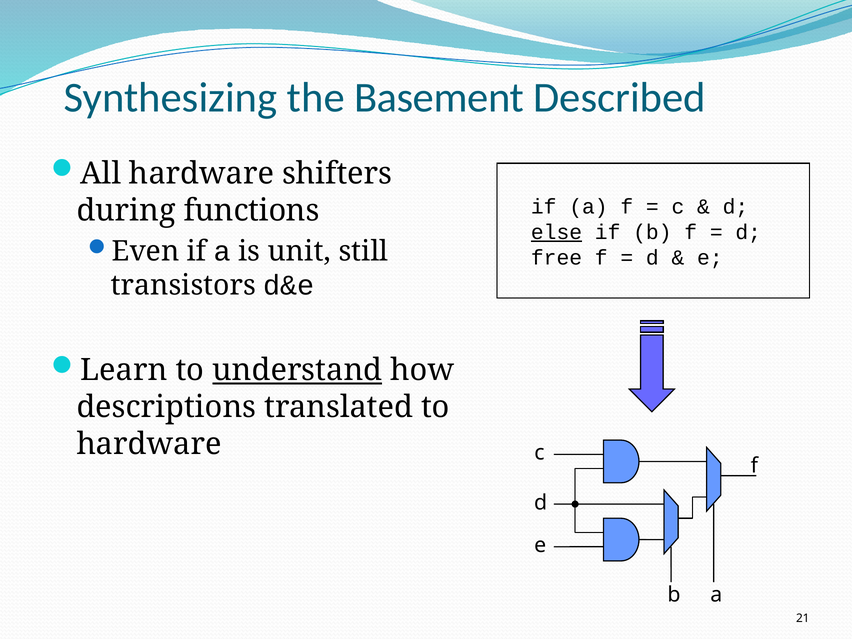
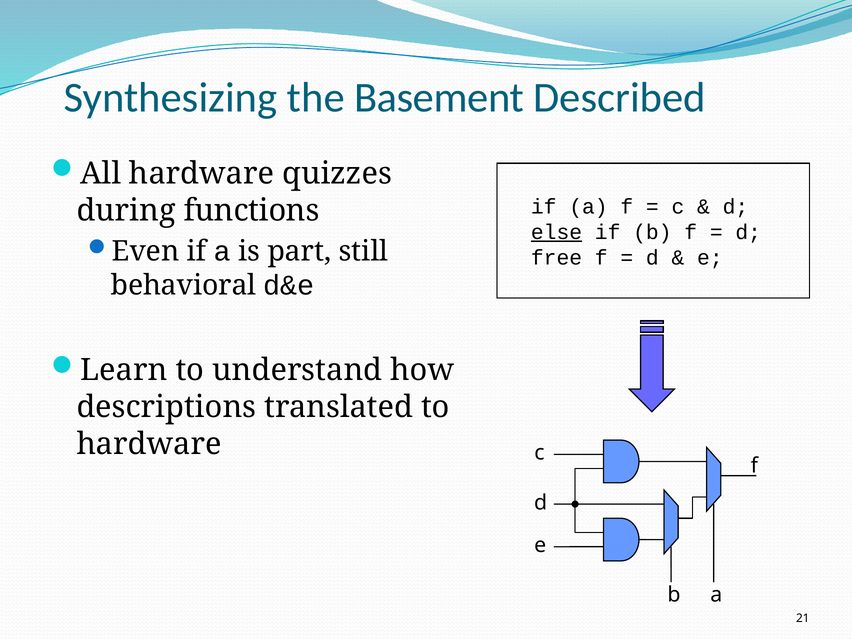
shifters: shifters -> quizzes
unit: unit -> part
transistors: transistors -> behavioral
understand underline: present -> none
